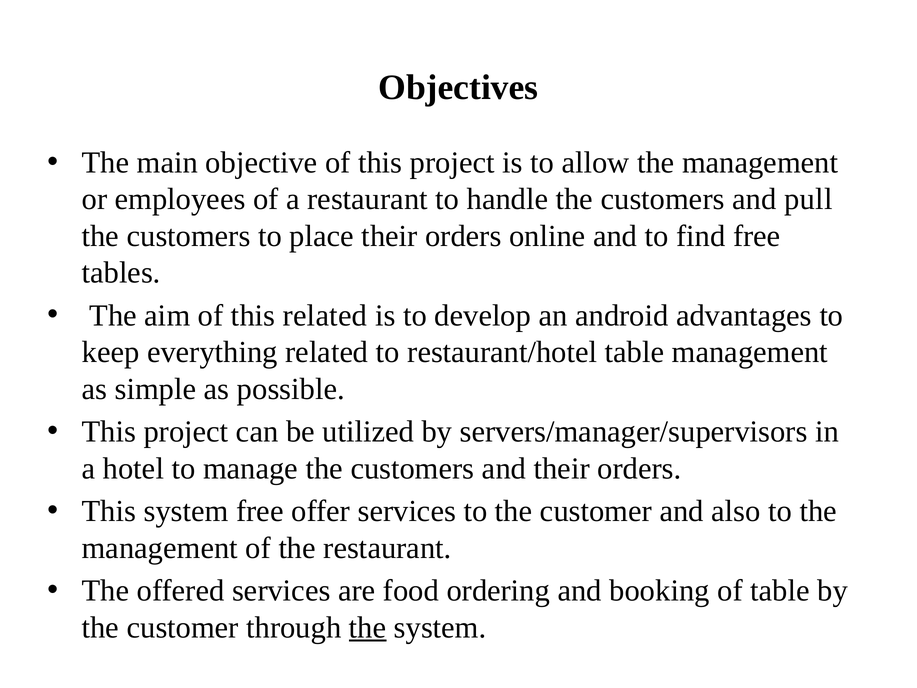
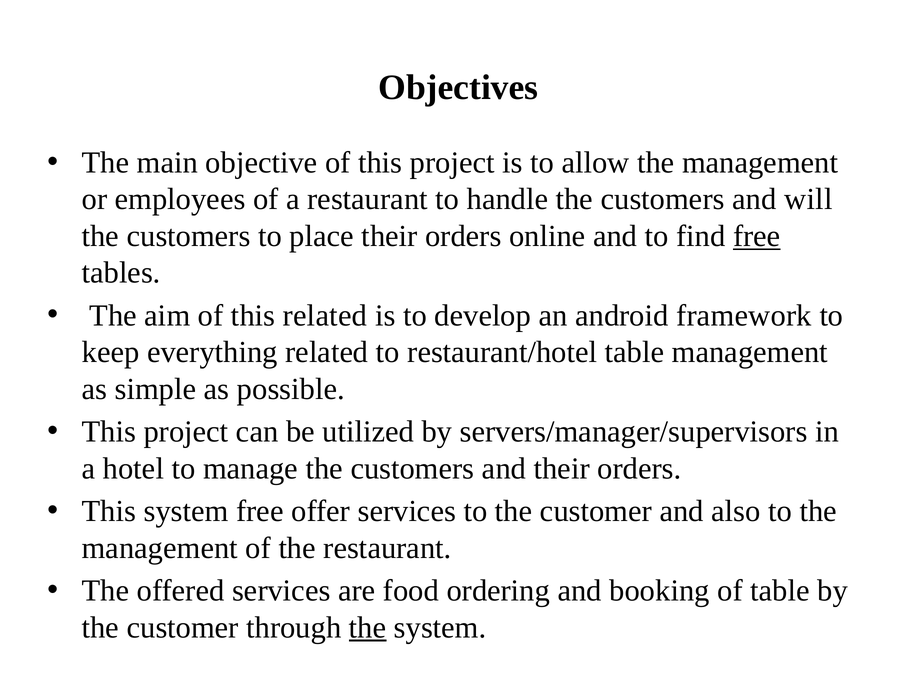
pull: pull -> will
free at (757, 236) underline: none -> present
advantages: advantages -> framework
